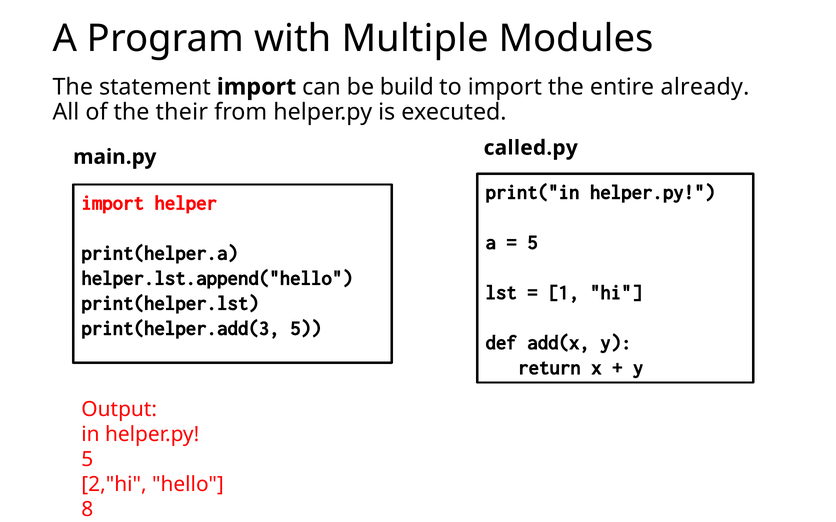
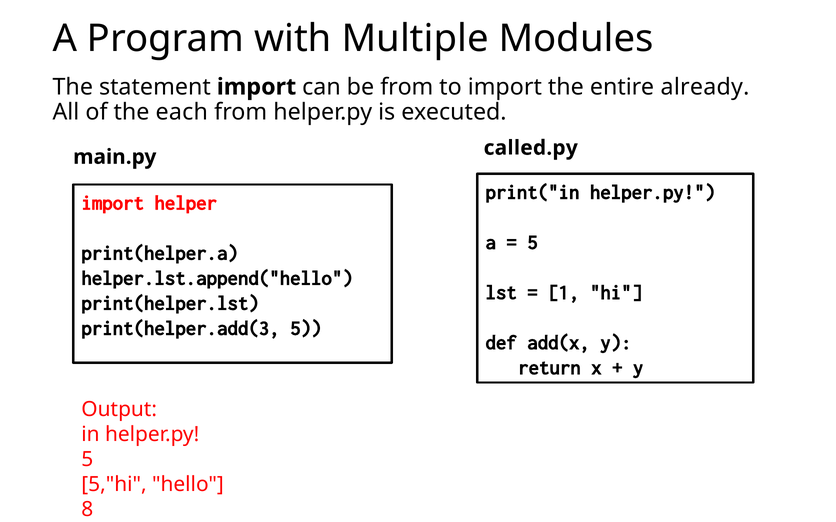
be build: build -> from
their: their -> each
2,"hi: 2,"hi -> 5,"hi
